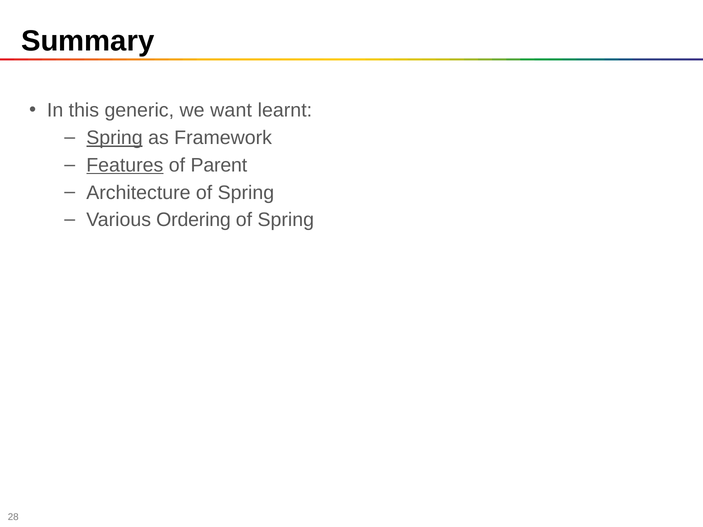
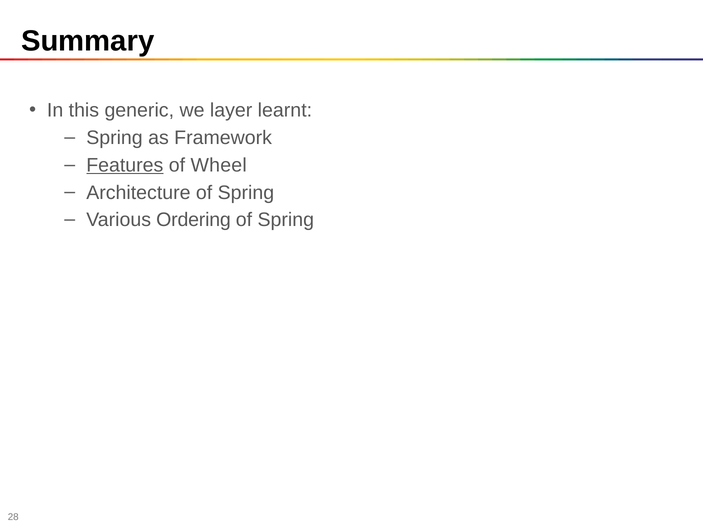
want: want -> layer
Spring at (115, 138) underline: present -> none
Parent: Parent -> Wheel
